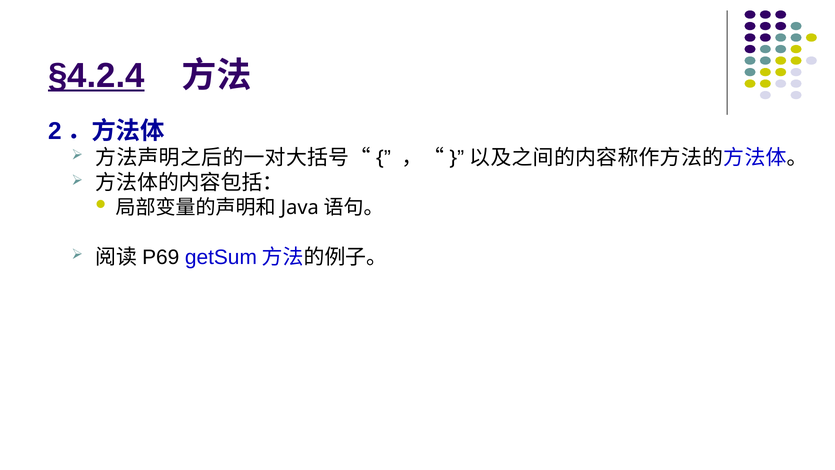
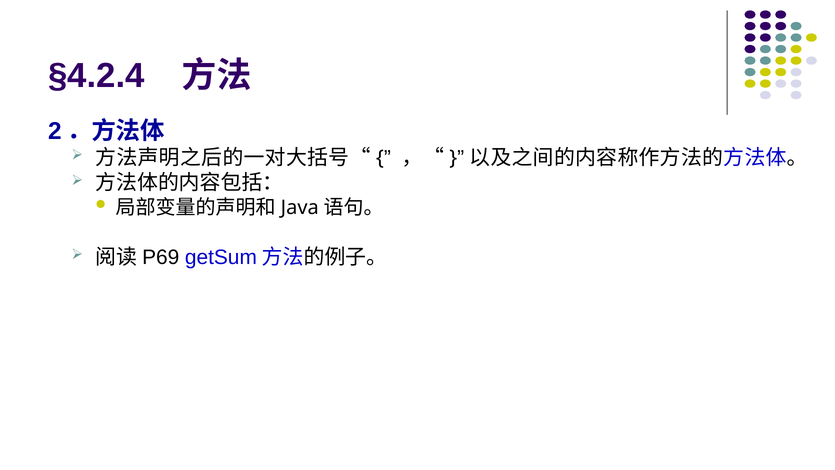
§4.2.4 underline: present -> none
